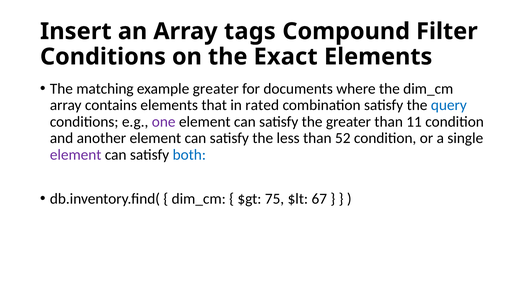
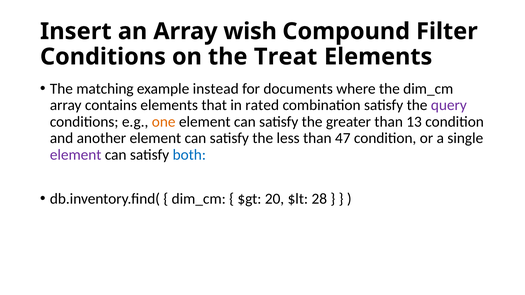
tags: tags -> wish
Exact: Exact -> Treat
example greater: greater -> instead
query colour: blue -> purple
one colour: purple -> orange
11: 11 -> 13
52: 52 -> 47
75: 75 -> 20
67: 67 -> 28
